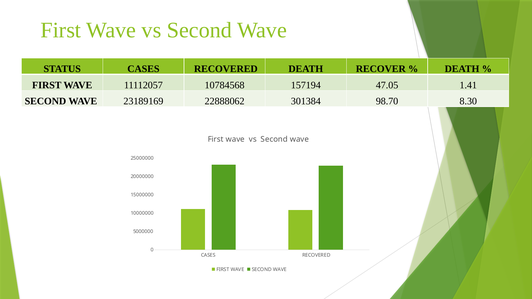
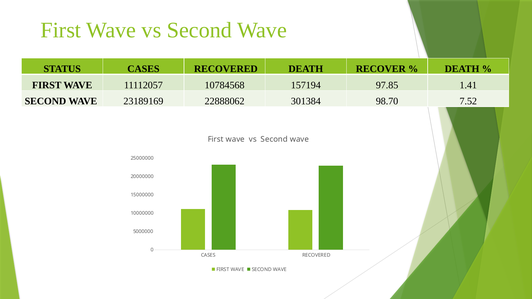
47.05: 47.05 -> 97.85
8.30: 8.30 -> 7.52
